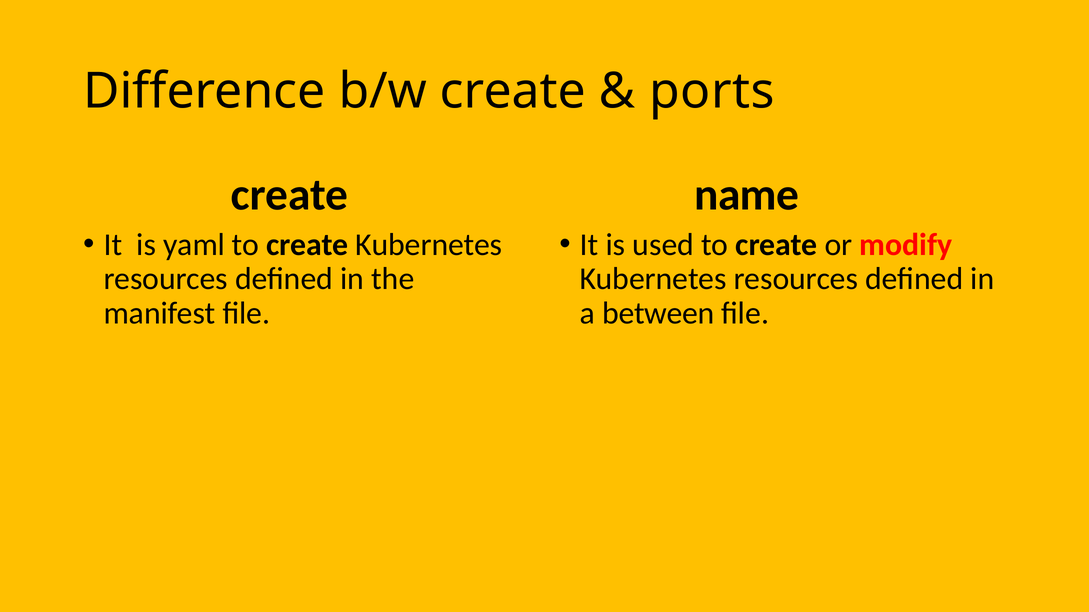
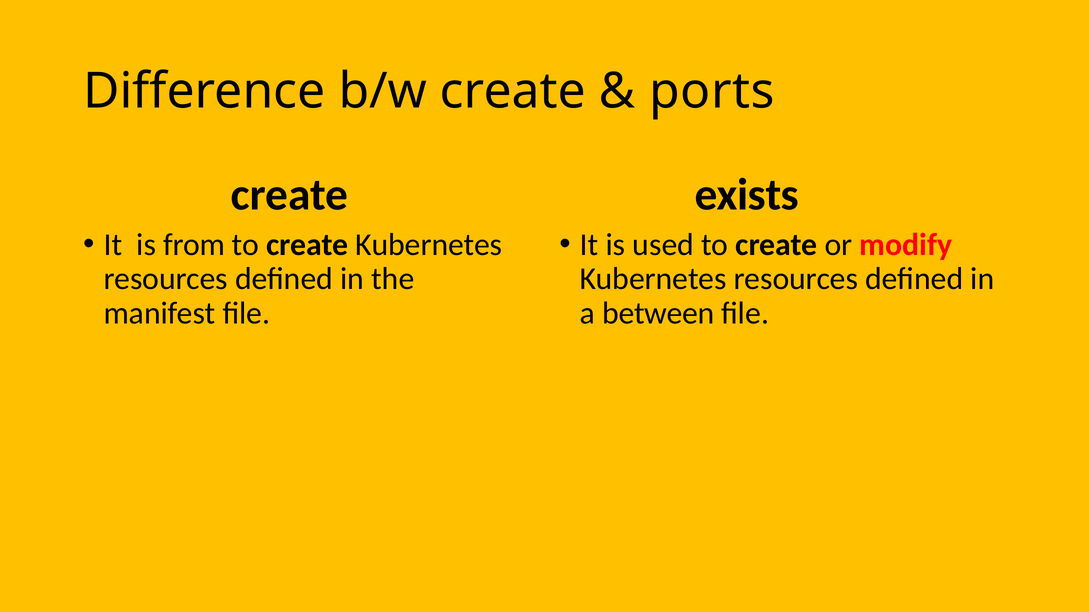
name: name -> exists
yaml: yaml -> from
